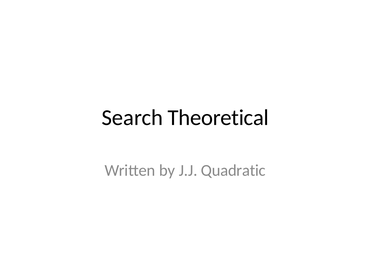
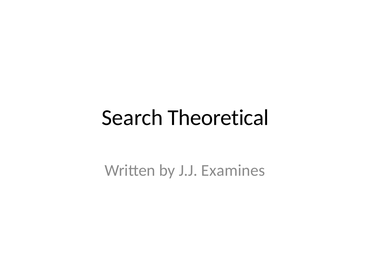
Quadratic: Quadratic -> Examines
